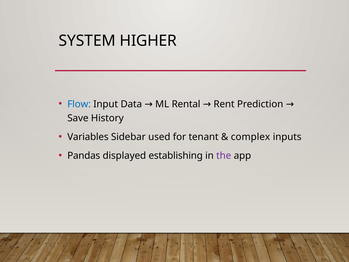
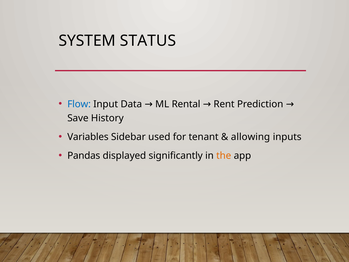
HIGHER: HIGHER -> STATUS
complex: complex -> allowing
establishing: establishing -> significantly
the colour: purple -> orange
